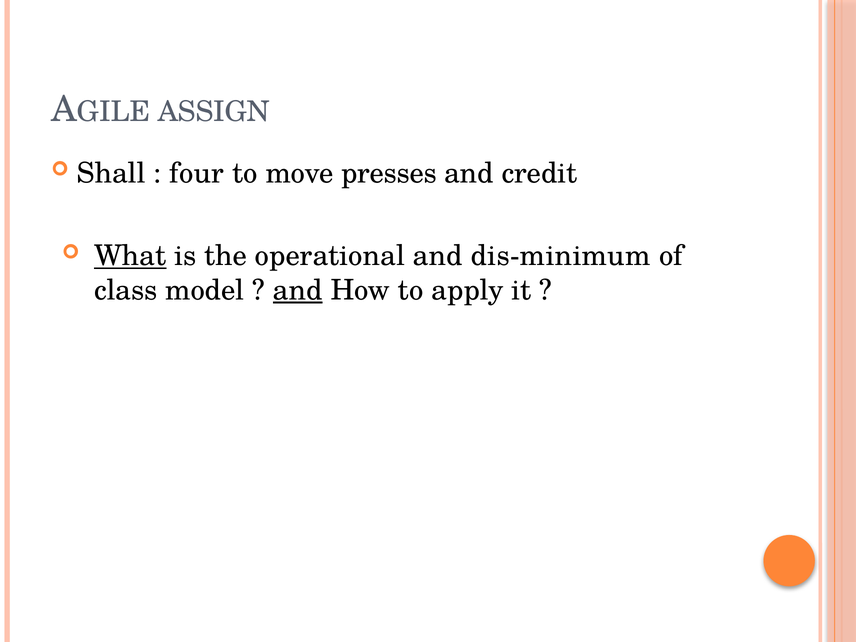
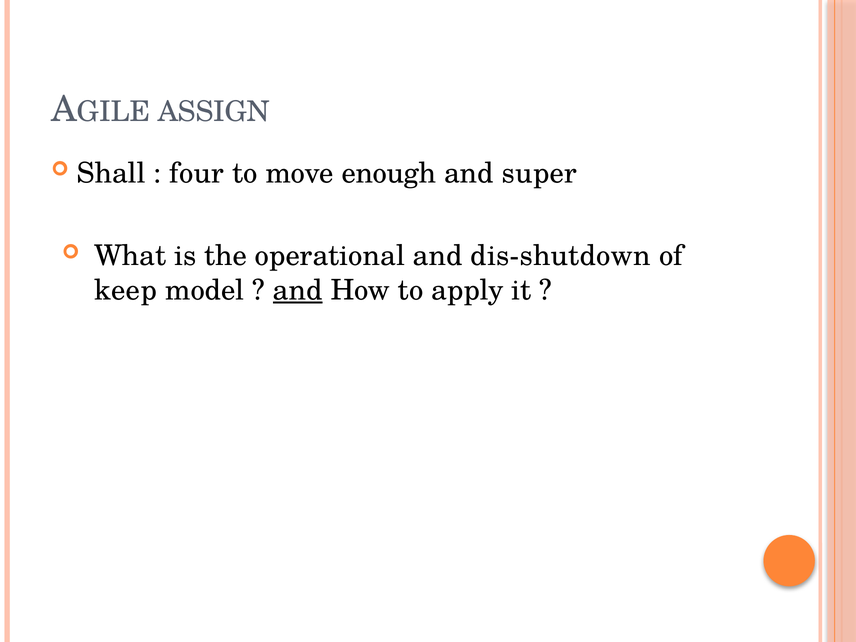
presses: presses -> enough
credit: credit -> super
What underline: present -> none
dis-minimum: dis-minimum -> dis-shutdown
class: class -> keep
